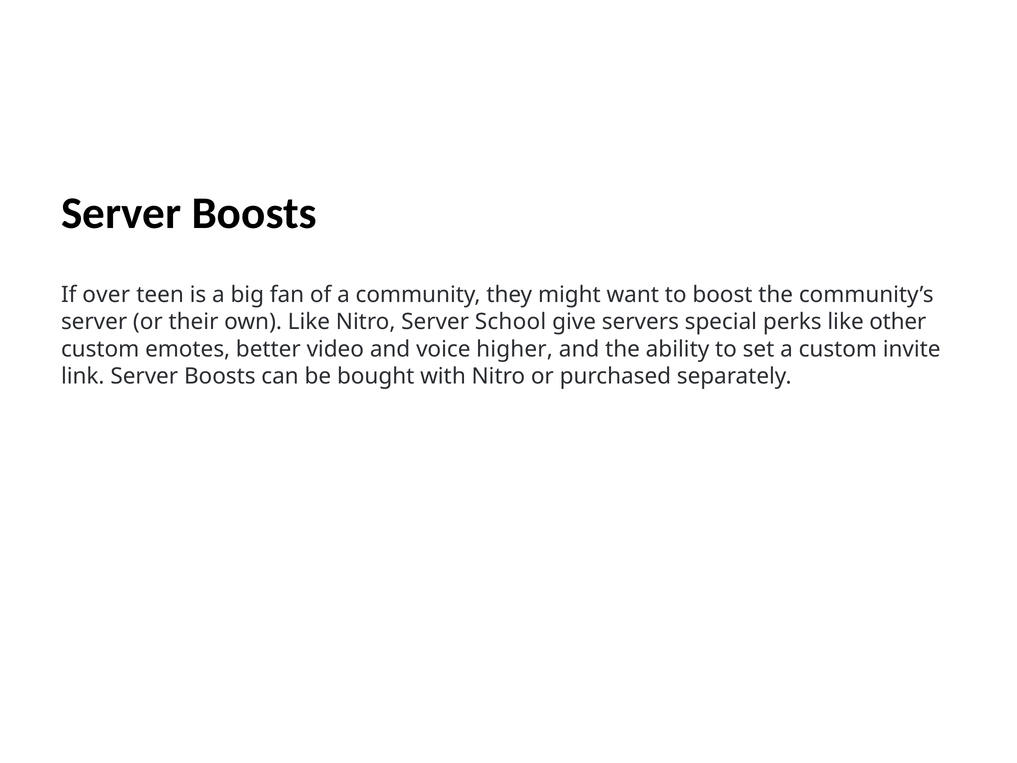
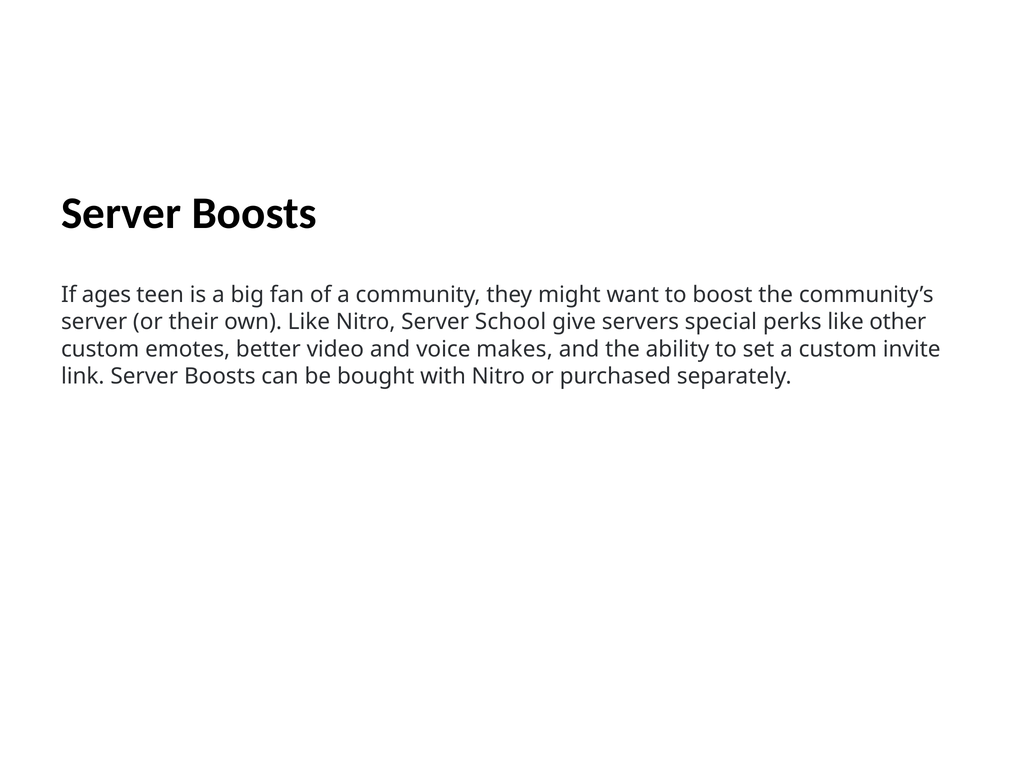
over: over -> ages
higher: higher -> makes
